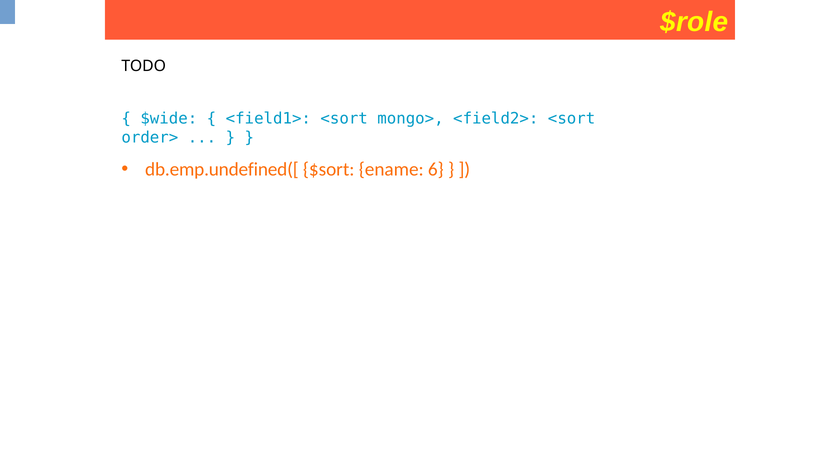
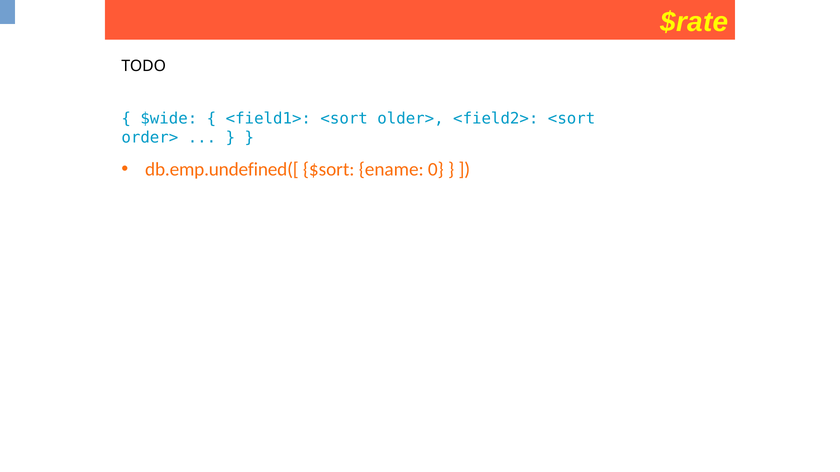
$role: $role -> $rate
mongo>: mongo> -> older>
6: 6 -> 0
